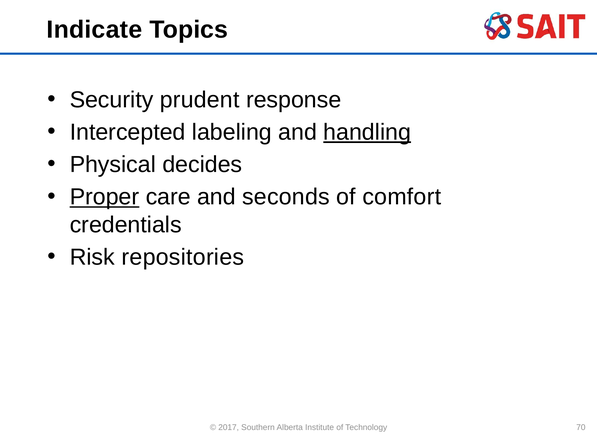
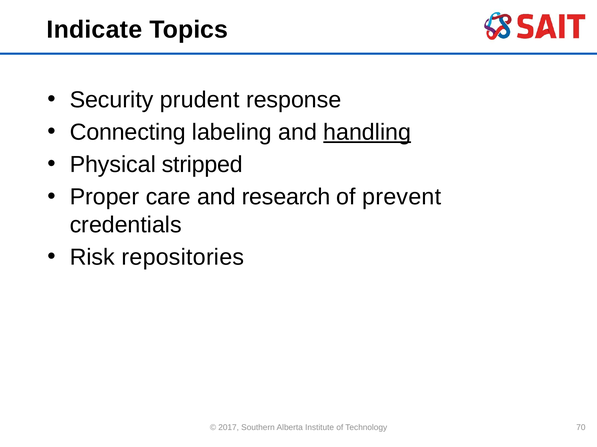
Intercepted: Intercepted -> Connecting
decides: decides -> stripped
Proper underline: present -> none
seconds: seconds -> research
comfort: comfort -> prevent
